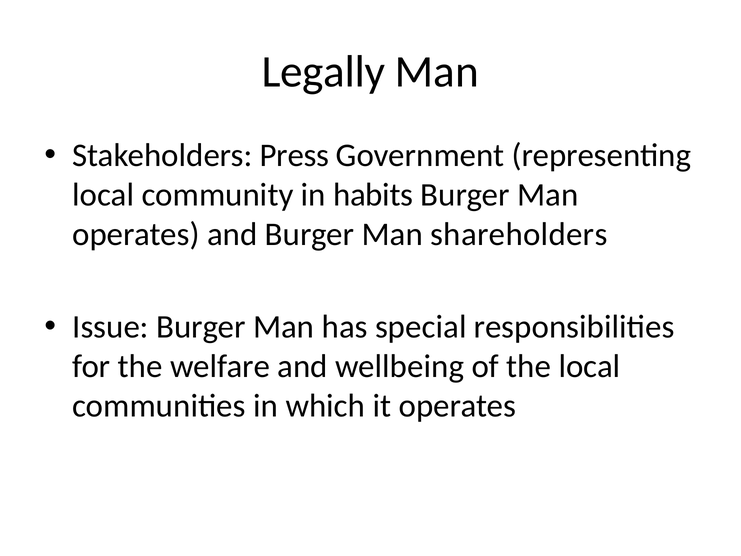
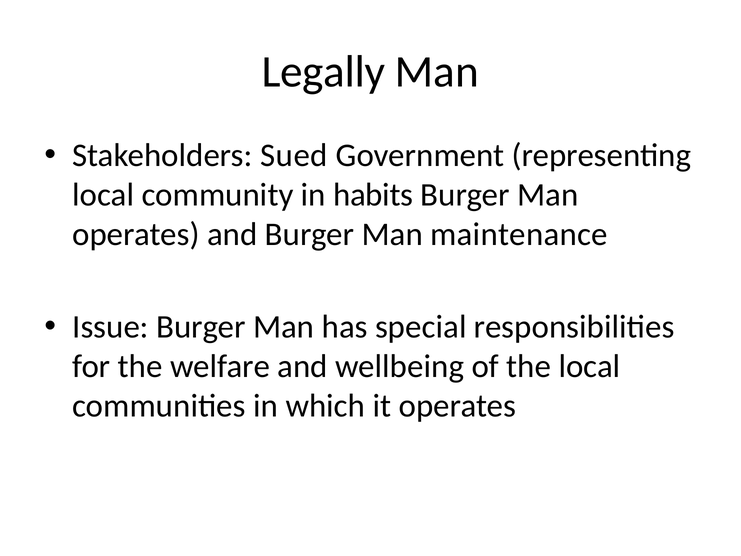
Press: Press -> Sued
shareholders: shareholders -> maintenance
